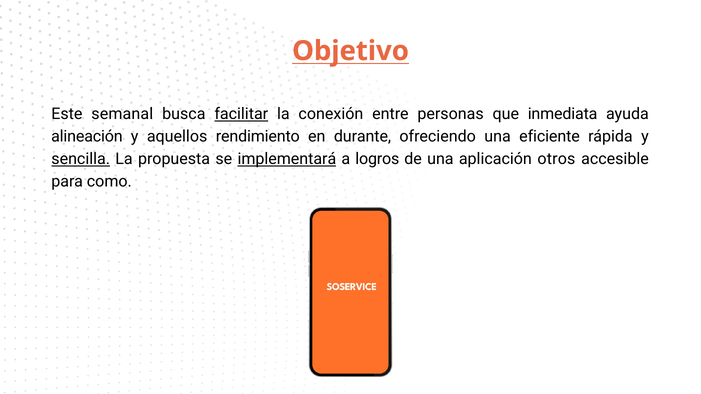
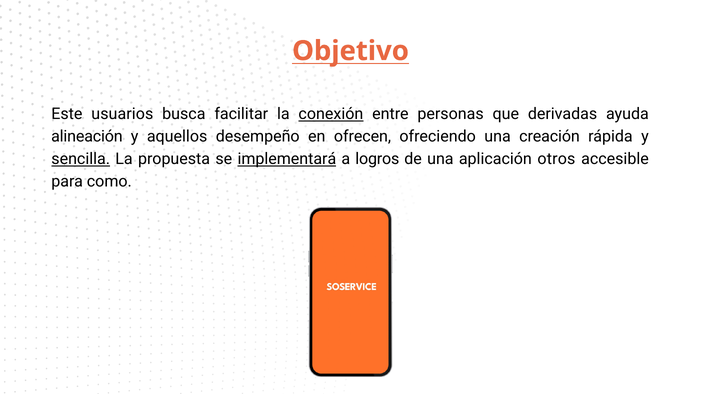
semanal: semanal -> usuarios
facilitar underline: present -> none
conexión underline: none -> present
inmediata: inmediata -> derivadas
rendimiento: rendimiento -> desempeño
durante: durante -> ofrecen
eficiente: eficiente -> creación
